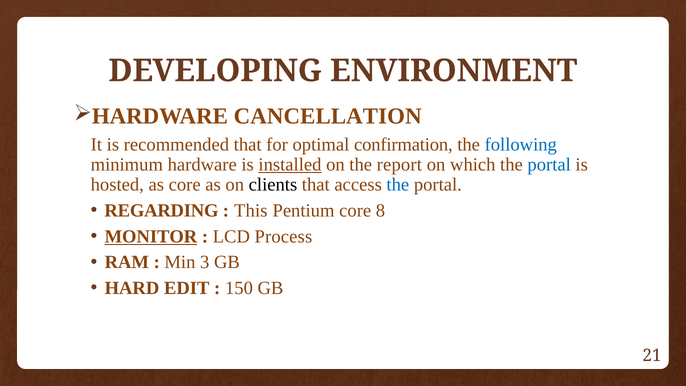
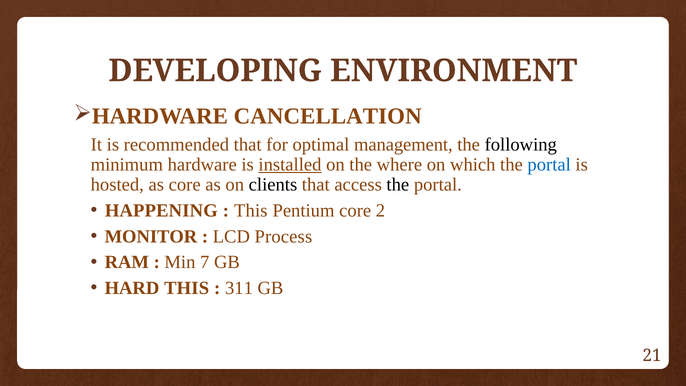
confirmation: confirmation -> management
following colour: blue -> black
report: report -> where
the at (398, 185) colour: blue -> black
REGARDING: REGARDING -> HAPPENING
8: 8 -> 2
MONITOR underline: present -> none
3: 3 -> 7
HARD EDIT: EDIT -> THIS
150: 150 -> 311
